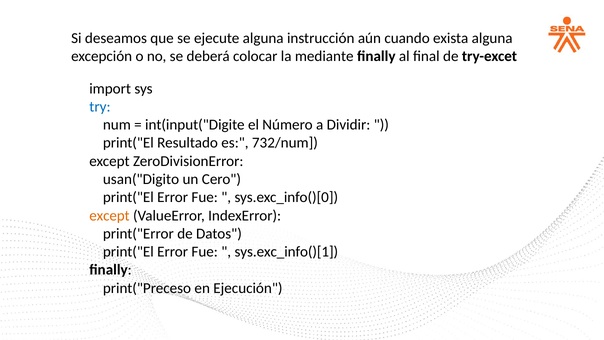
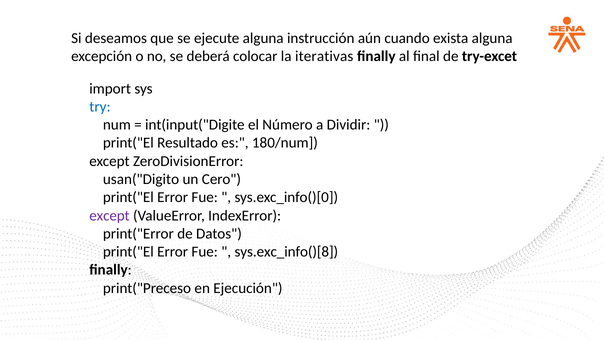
mediante: mediante -> iterativas
732/num: 732/num -> 180/num
except at (109, 215) colour: orange -> purple
sys.exc_info()[1: sys.exc_info()[1 -> sys.exc_info()[8
